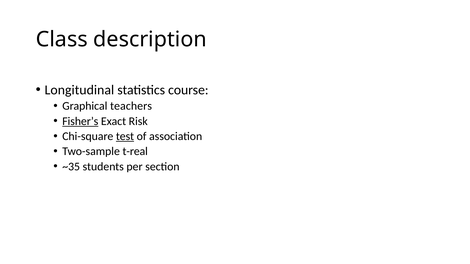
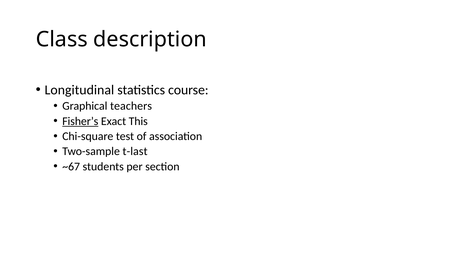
Risk: Risk -> This
test underline: present -> none
t-real: t-real -> t-last
~35: ~35 -> ~67
